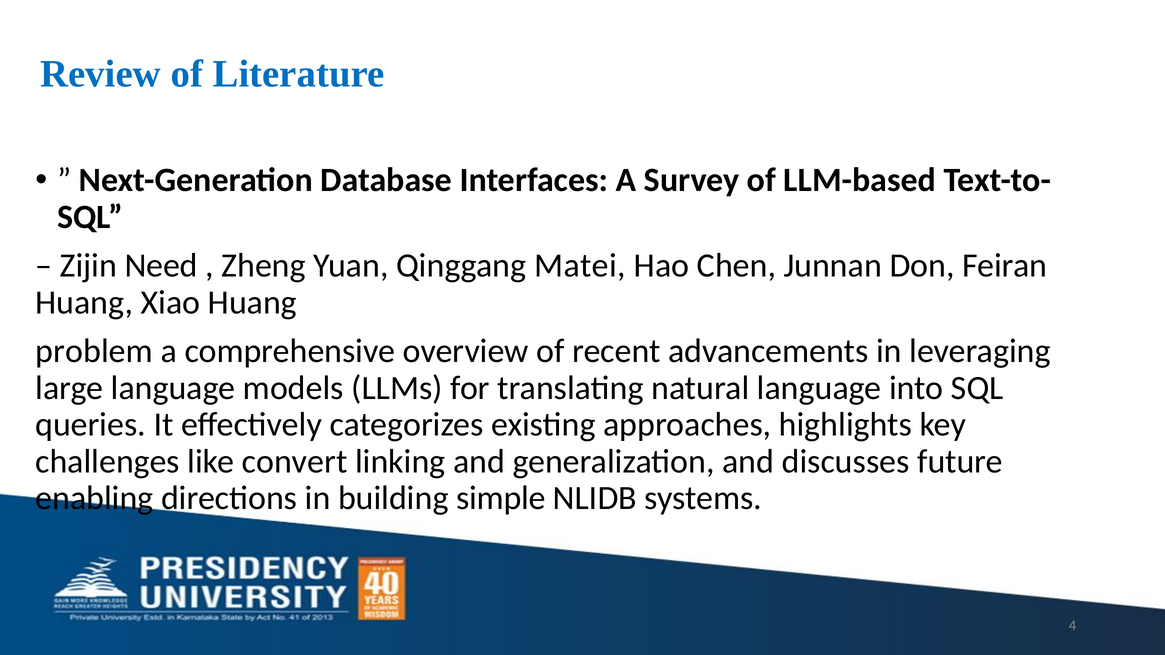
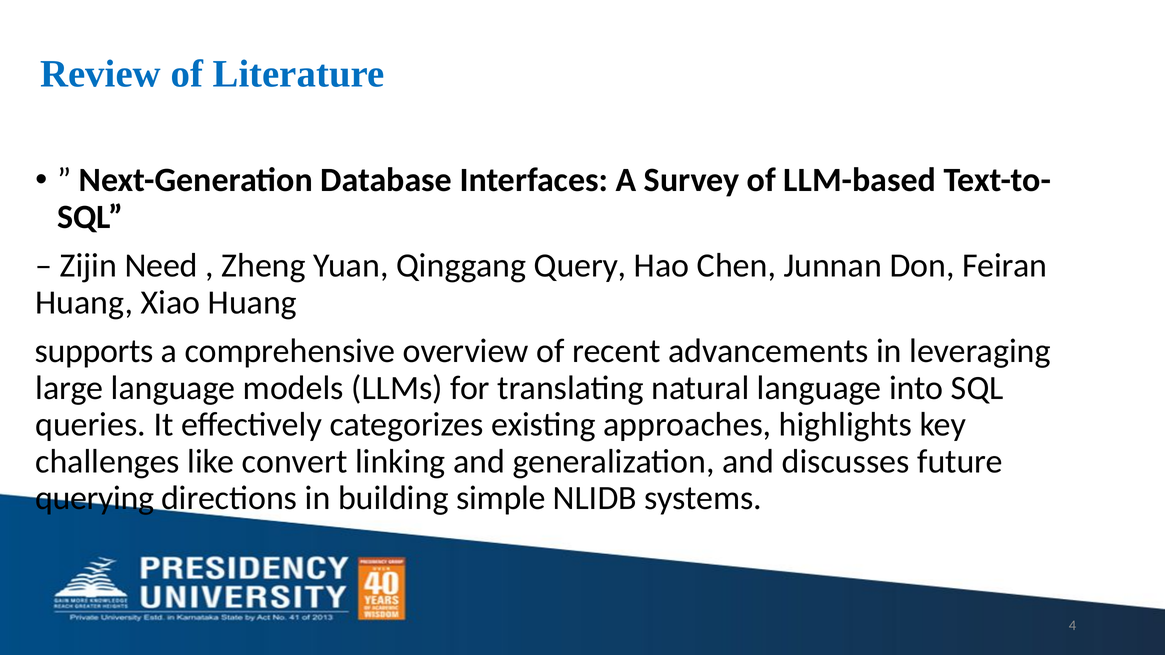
Matei: Matei -> Query
problem: problem -> supports
enabling: enabling -> querying
